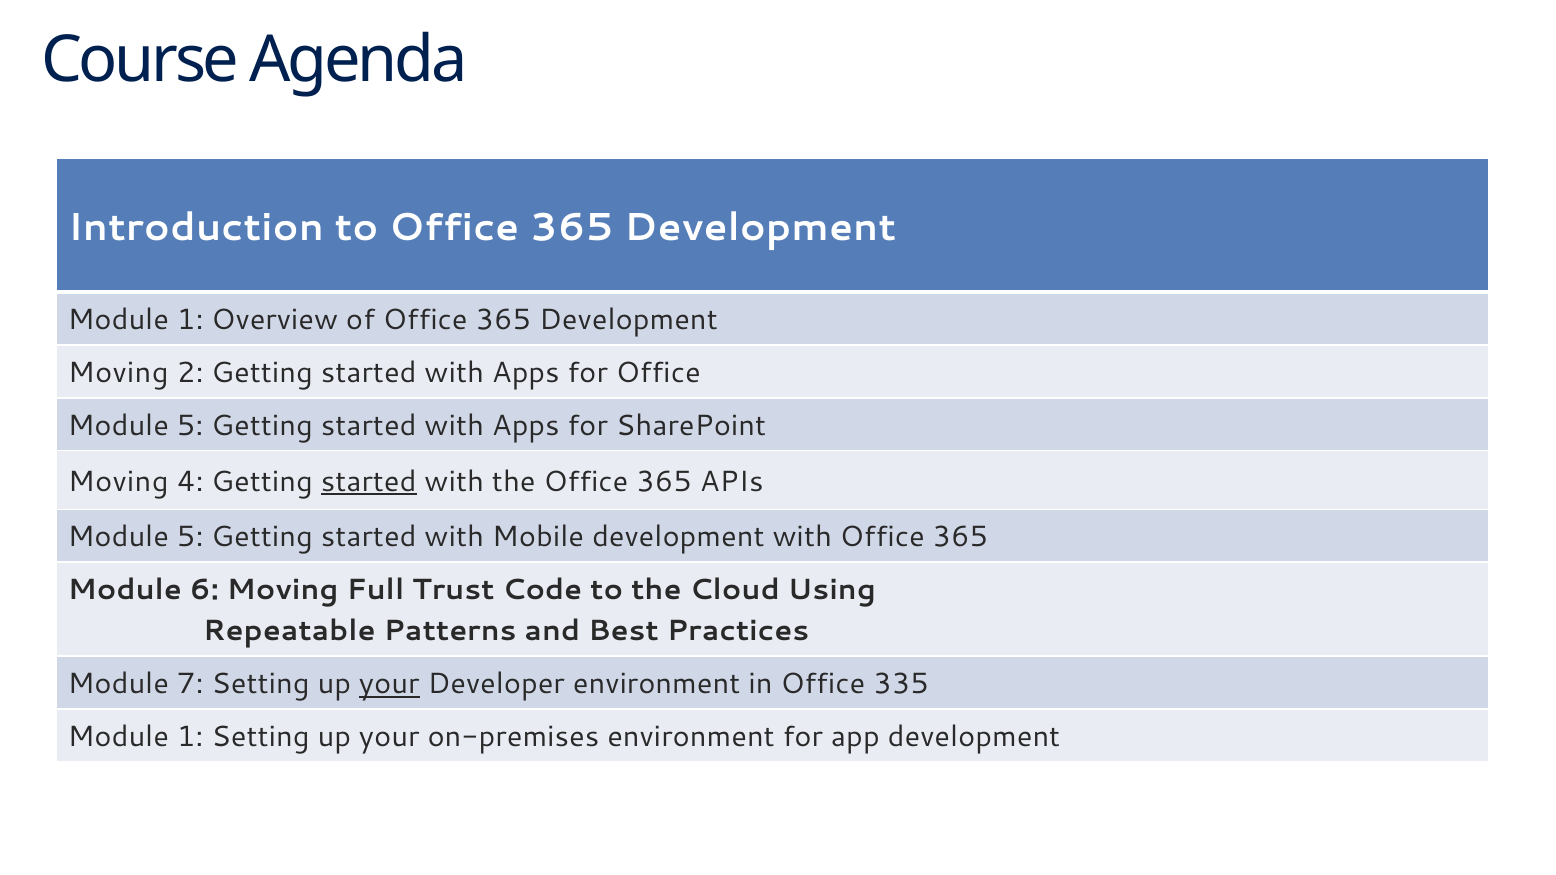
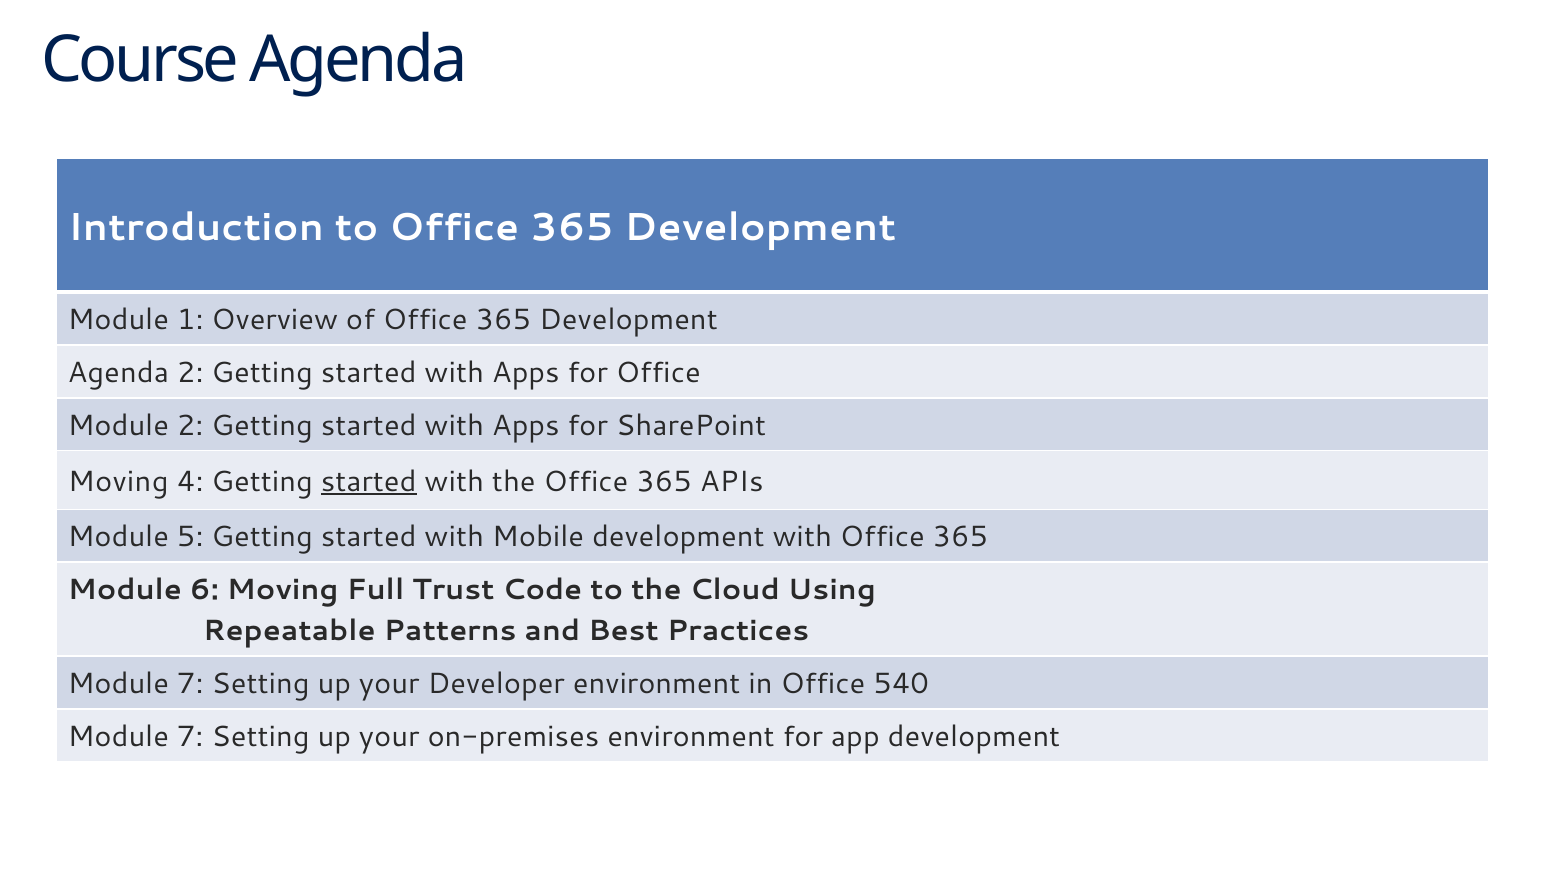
Moving at (118, 373): Moving -> Agenda
5 at (190, 426): 5 -> 2
your at (389, 684) underline: present -> none
335: 335 -> 540
1 at (190, 737): 1 -> 7
